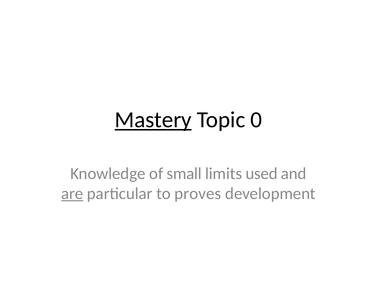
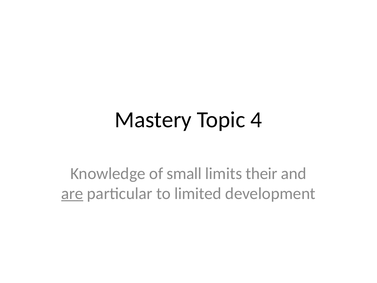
Mastery underline: present -> none
0: 0 -> 4
used: used -> their
proves: proves -> limited
